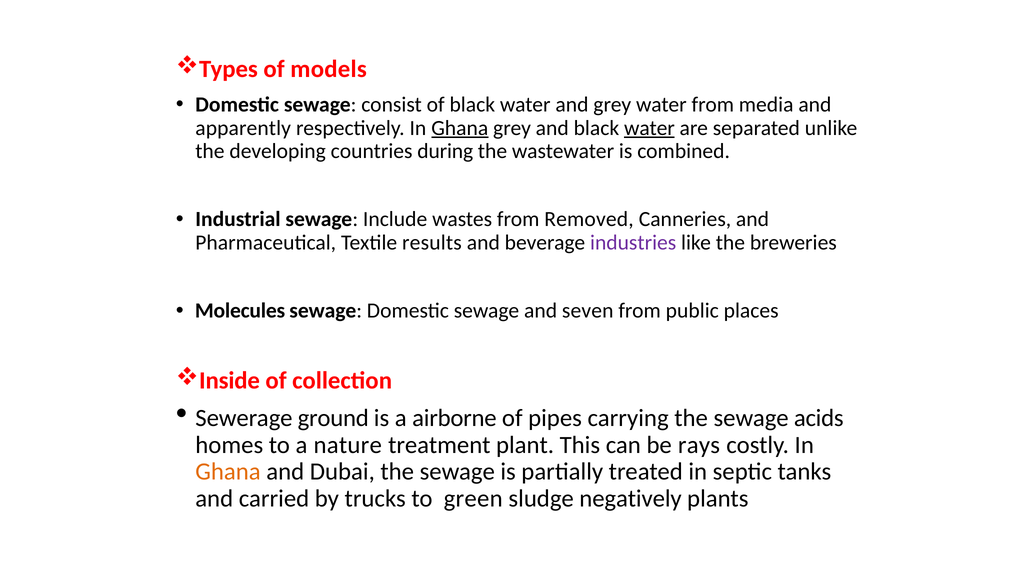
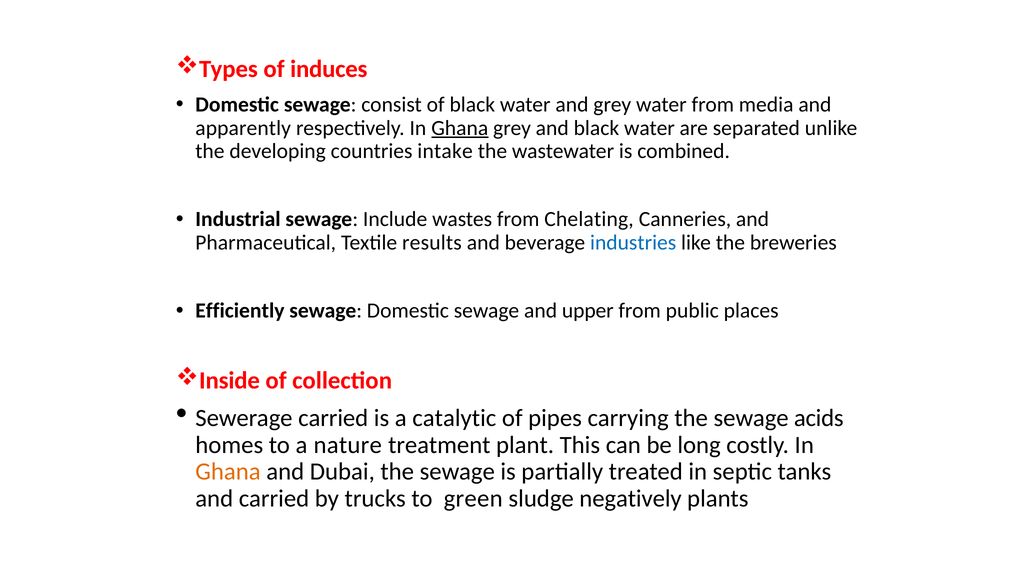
models: models -> induces
water at (649, 128) underline: present -> none
during: during -> intake
Removed: Removed -> Chelating
industries colour: purple -> blue
Molecules: Molecules -> Efficiently
seven: seven -> upper
Sewerage ground: ground -> carried
airborne: airborne -> catalytic
rays: rays -> long
